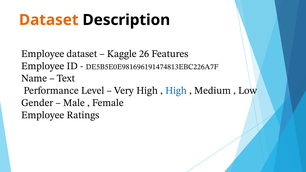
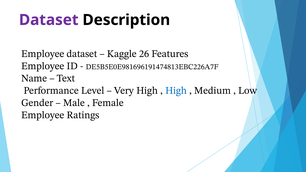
Dataset at (49, 20) colour: orange -> purple
